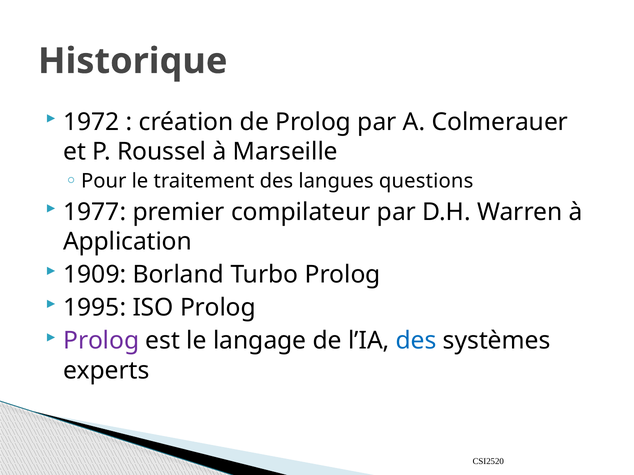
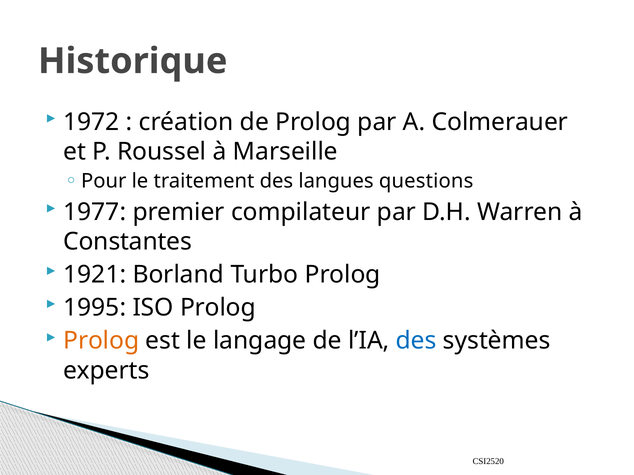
Application: Application -> Constantes
1909: 1909 -> 1921
Prolog at (101, 341) colour: purple -> orange
